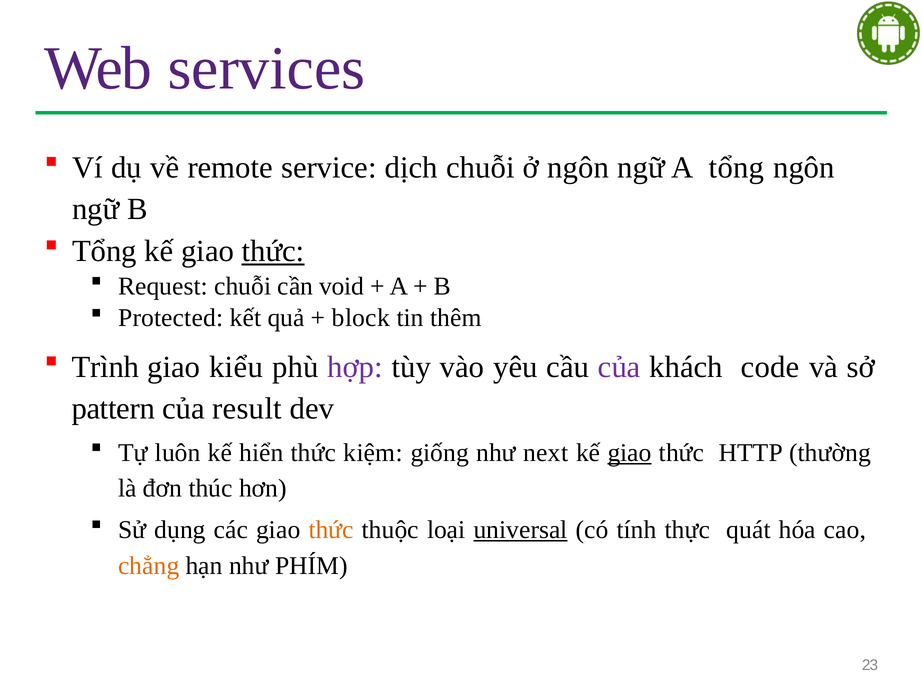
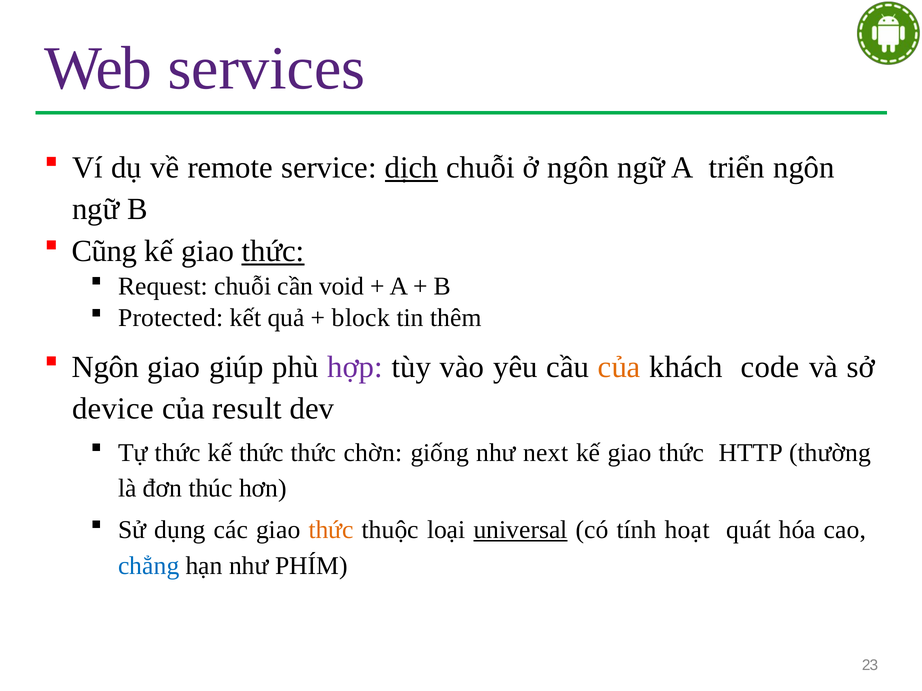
dịch underline: none -> present
A tổng: tổng -> triển
Tổng at (104, 251): Tổng -> Cũng
Trình at (105, 367): Trình -> Ngôn
kiểu: kiểu -> giúp
của at (619, 367) colour: purple -> orange
pattern: pattern -> device
Tự luôn: luôn -> thức
kế hiển: hiển -> thức
kiệm: kiệm -> chờn
giao at (630, 453) underline: present -> none
thực: thực -> hoạt
chẳng colour: orange -> blue
